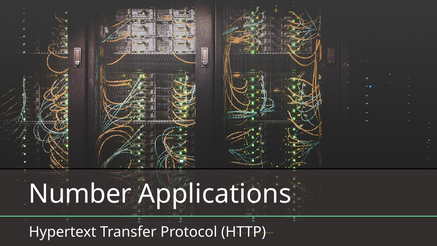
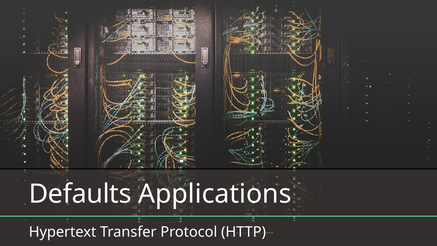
Number: Number -> Defaults
